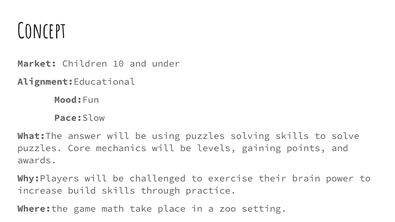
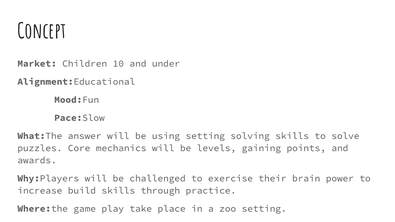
using puzzles: puzzles -> setting
math: math -> play
